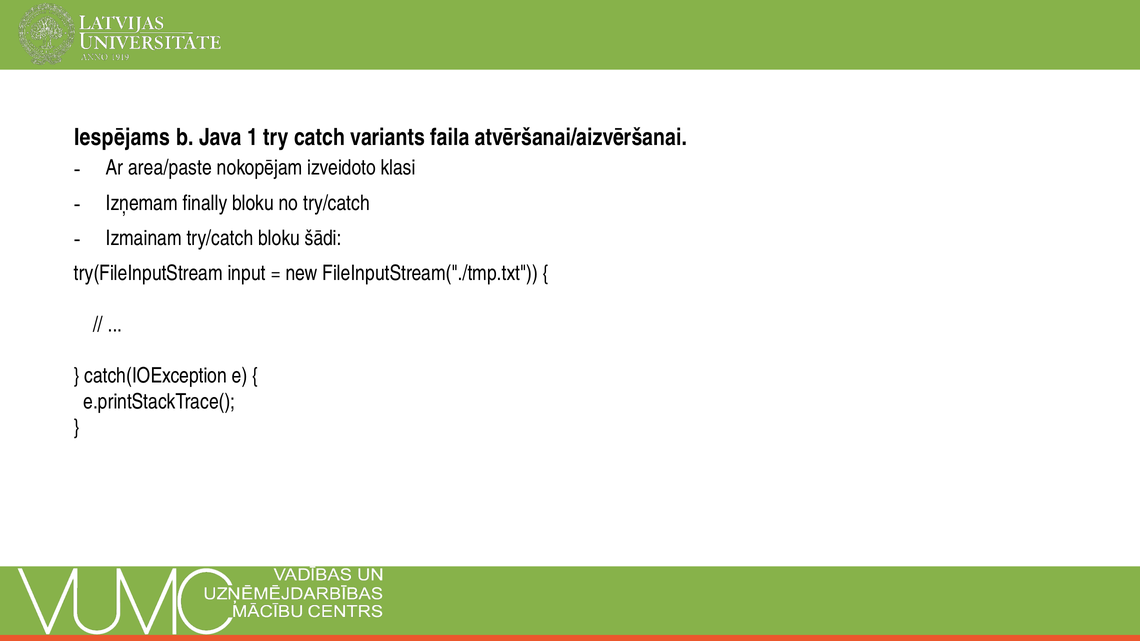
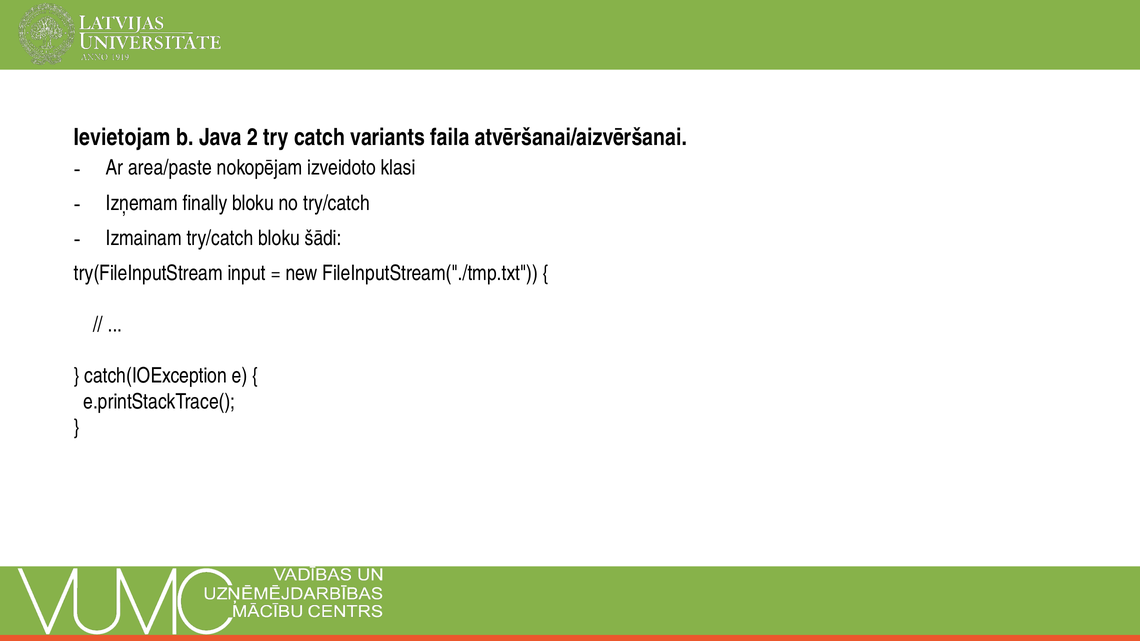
Iespējams: Iespējams -> Ievietojam
1: 1 -> 2
